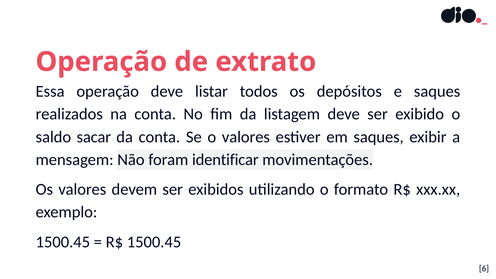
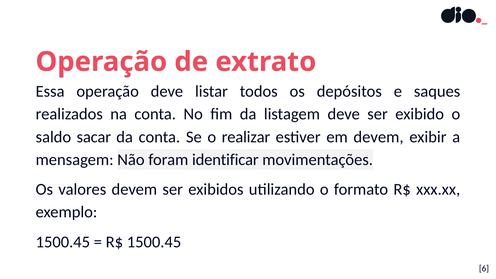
o valores: valores -> realizar
em saques: saques -> devem
